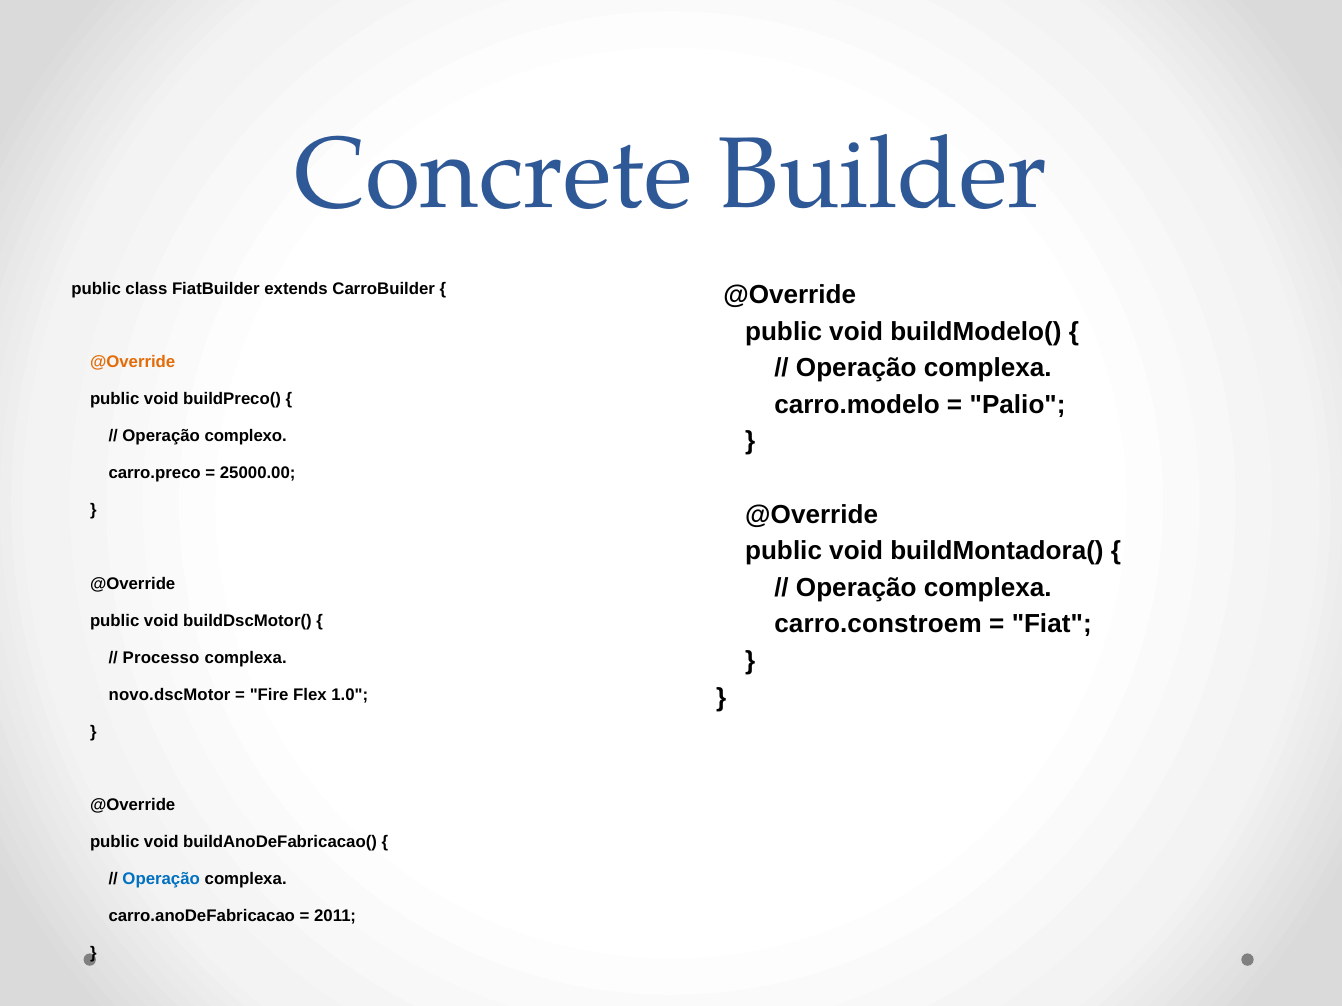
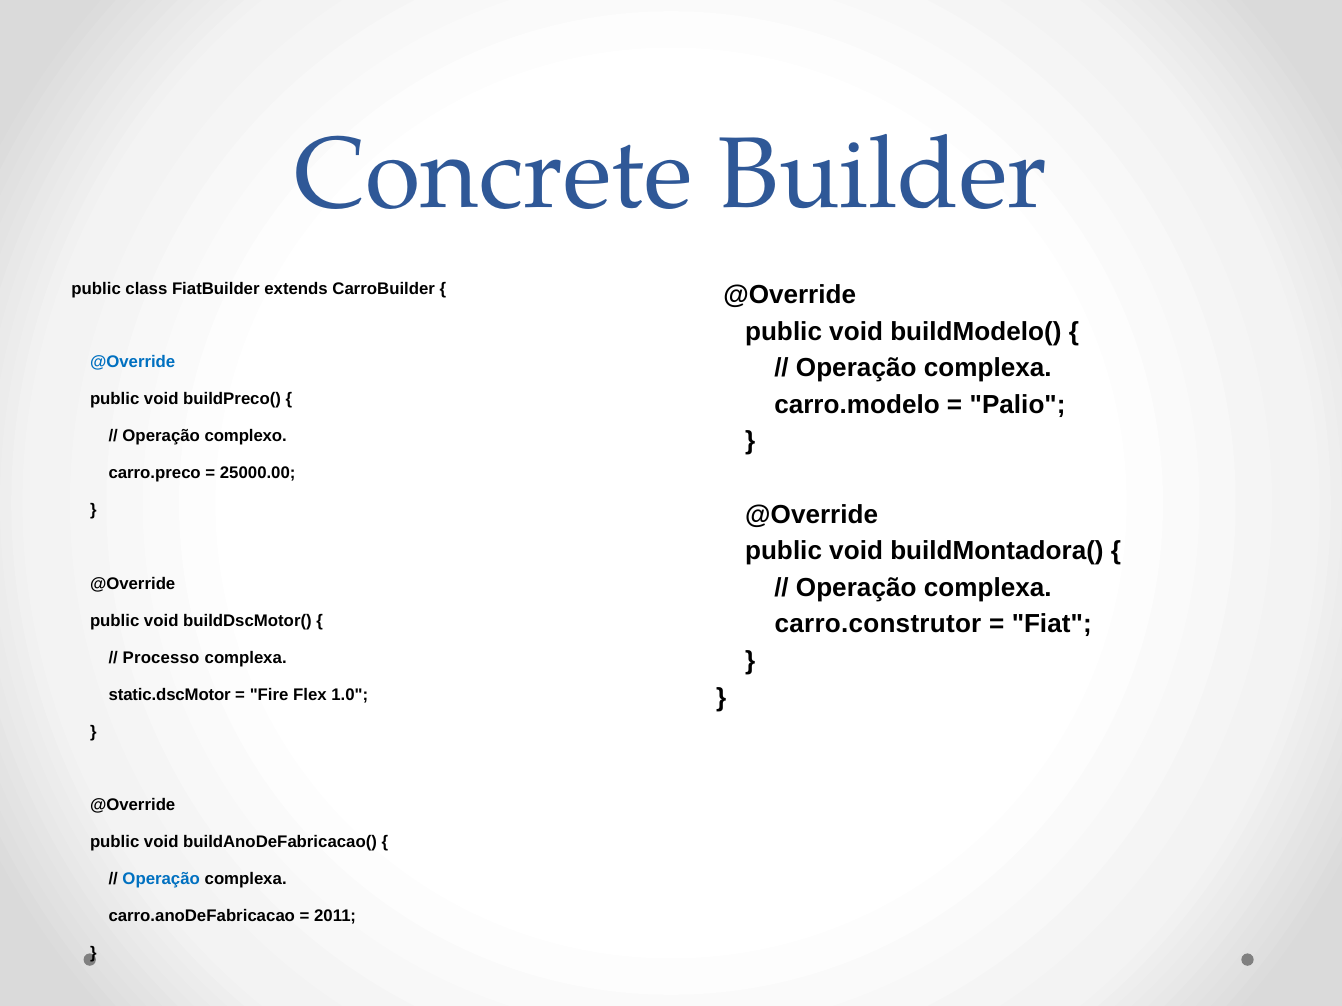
@Override at (133, 363) colour: orange -> blue
carro.constroem: carro.constroem -> carro.construtor
novo.dscMotor: novo.dscMotor -> static.dscMotor
